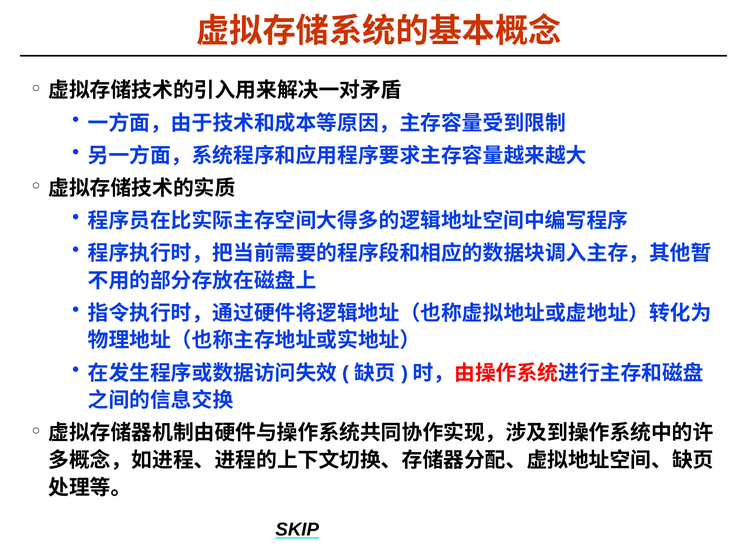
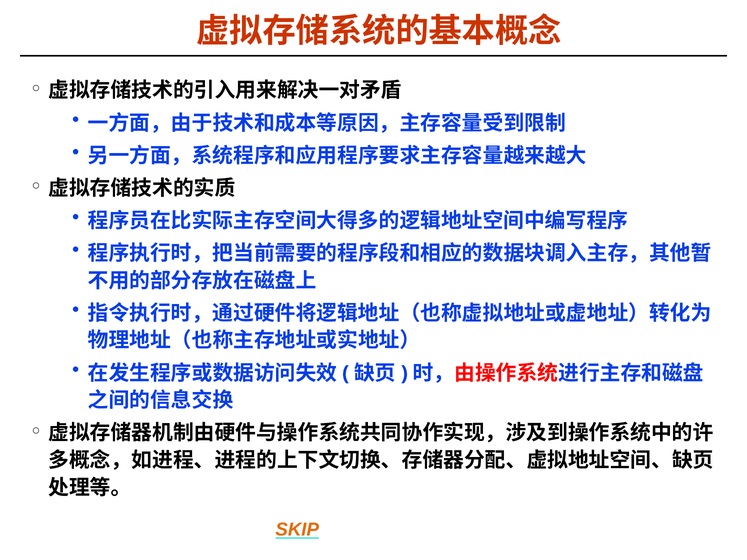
SKIP colour: black -> orange
